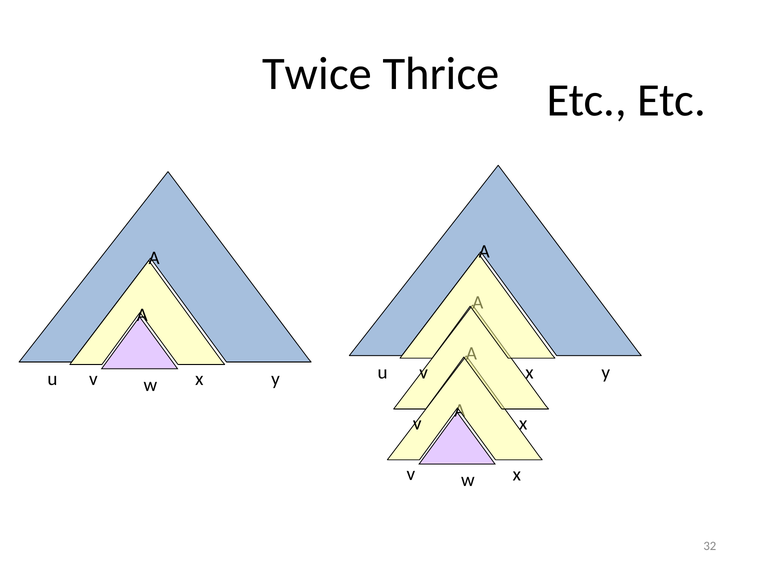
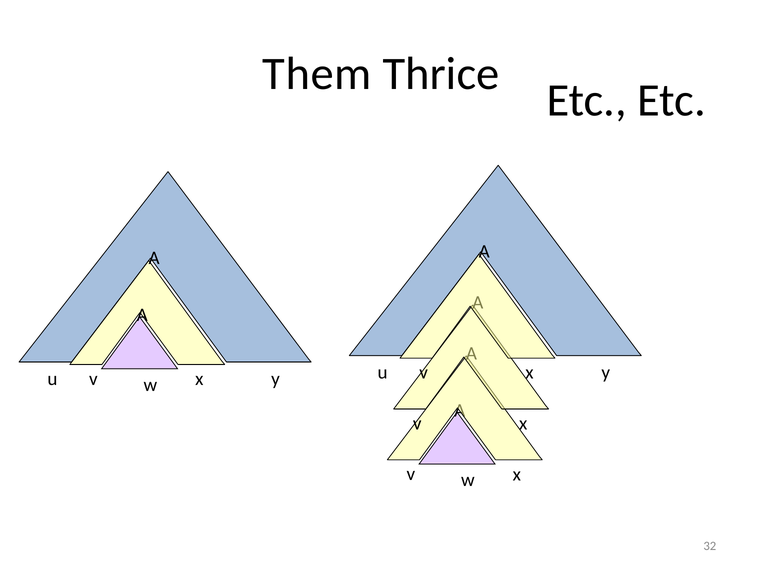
Twice: Twice -> Them
